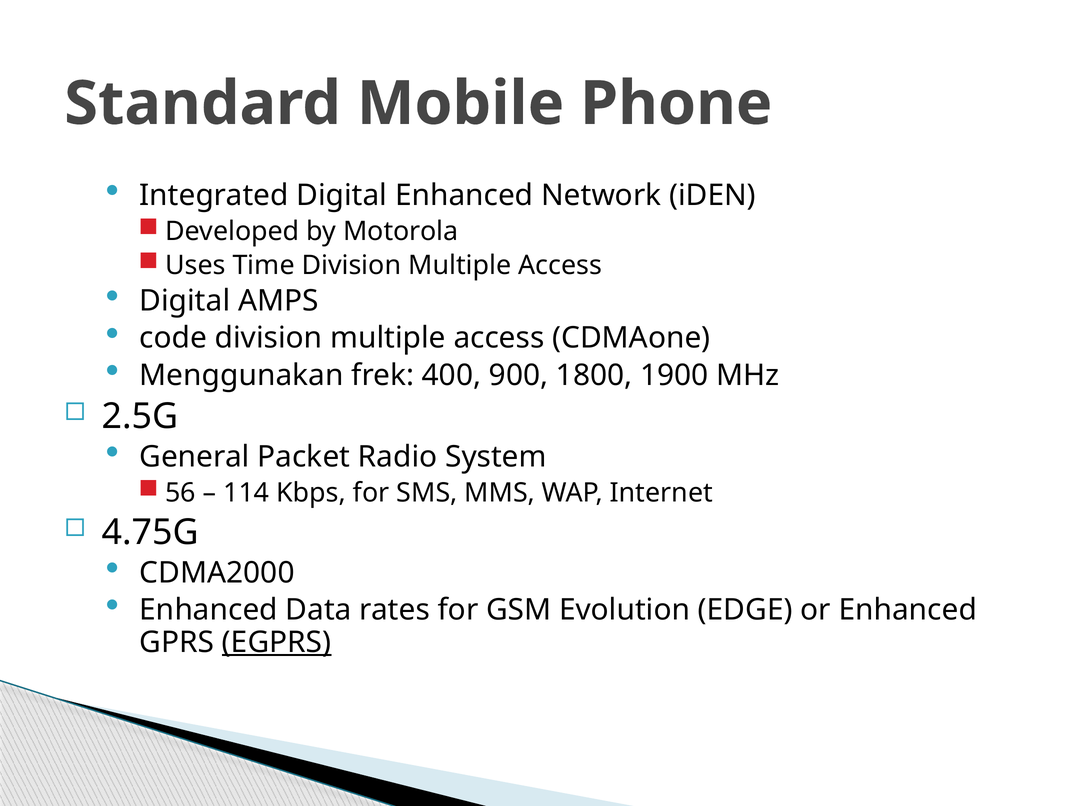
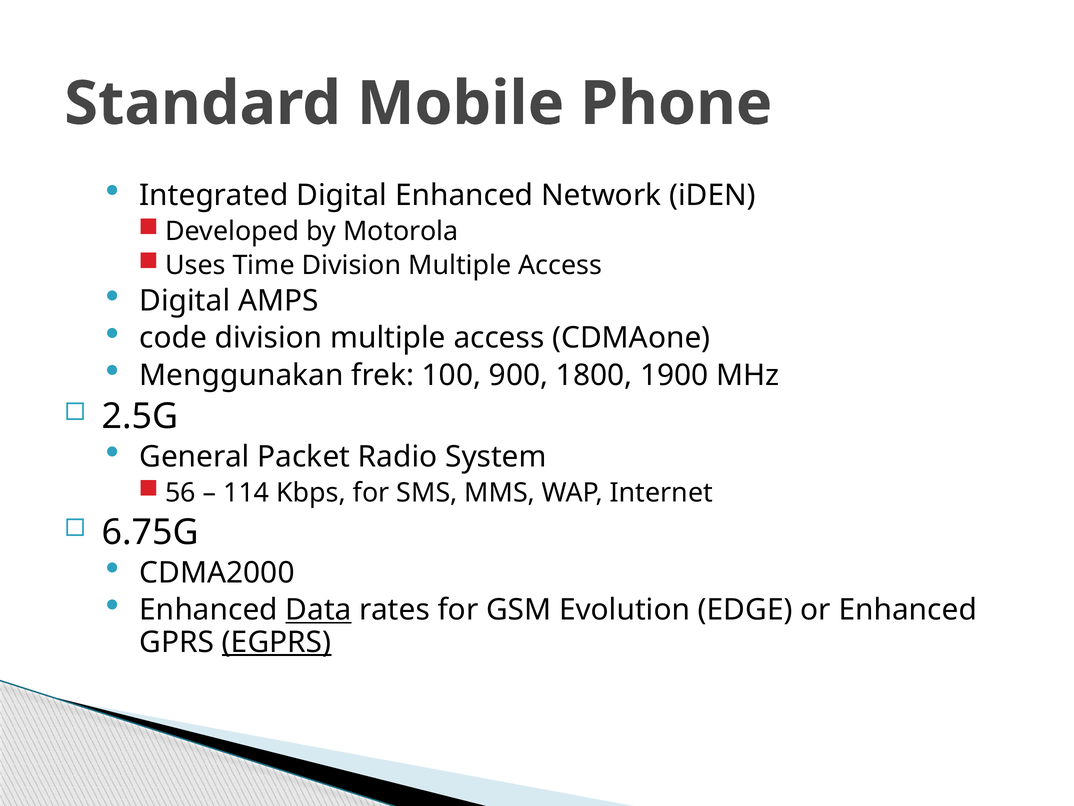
400: 400 -> 100
4.75G: 4.75G -> 6.75G
Data underline: none -> present
